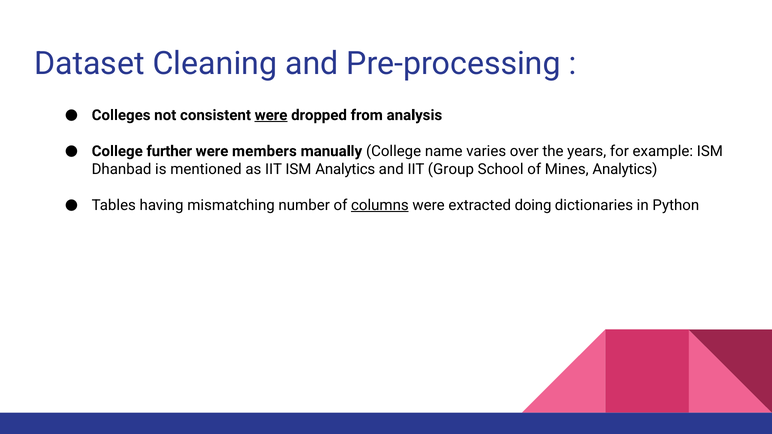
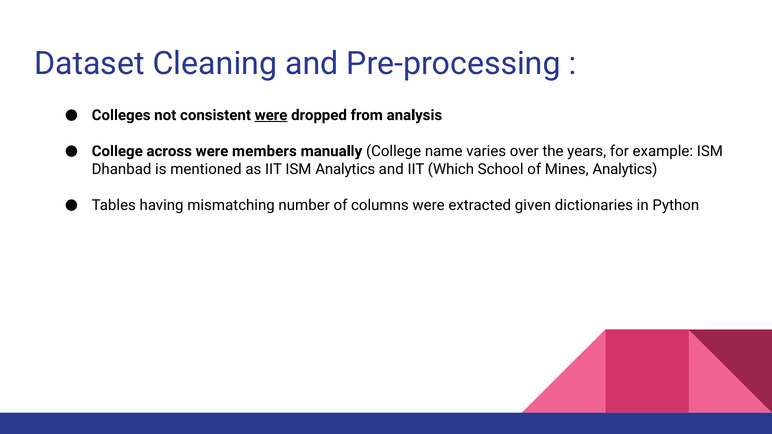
further: further -> across
Group: Group -> Which
columns underline: present -> none
doing: doing -> given
